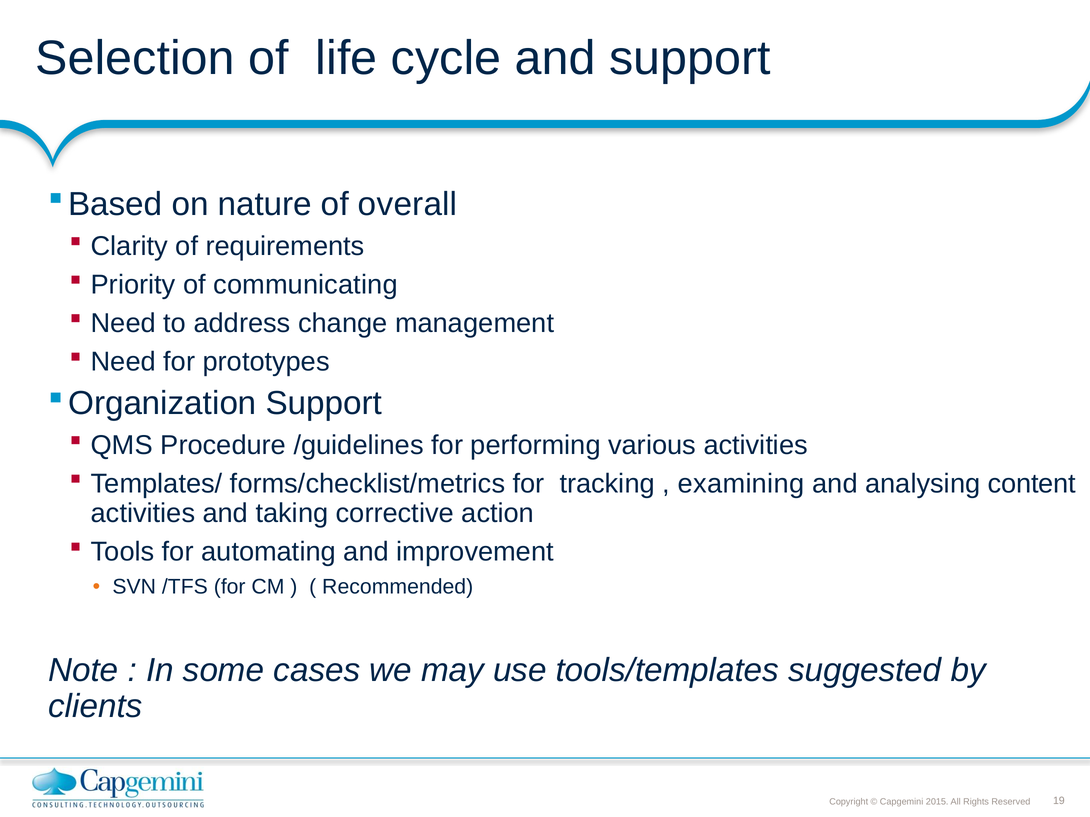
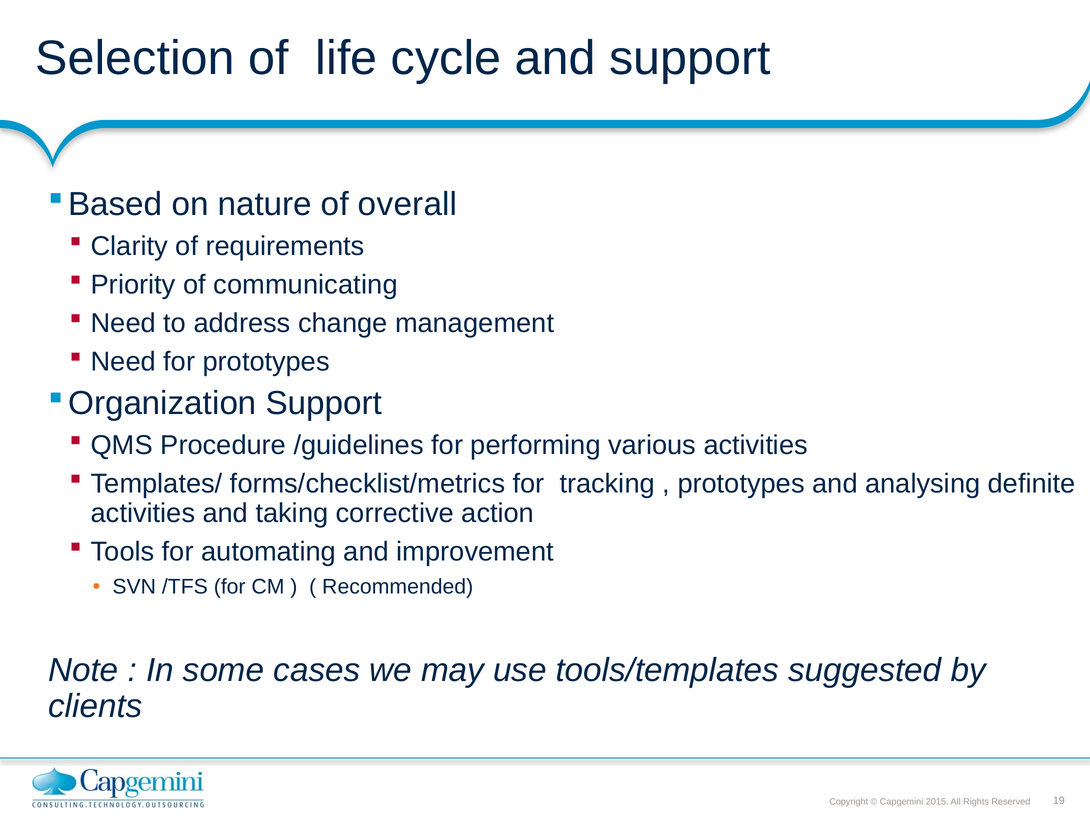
examining at (741, 484): examining -> prototypes
content: content -> definite
